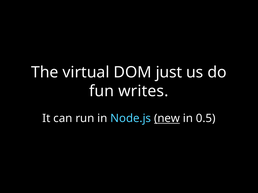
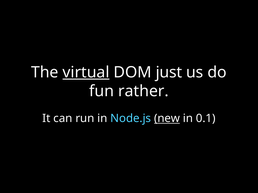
virtual underline: none -> present
writes: writes -> rather
0.5: 0.5 -> 0.1
